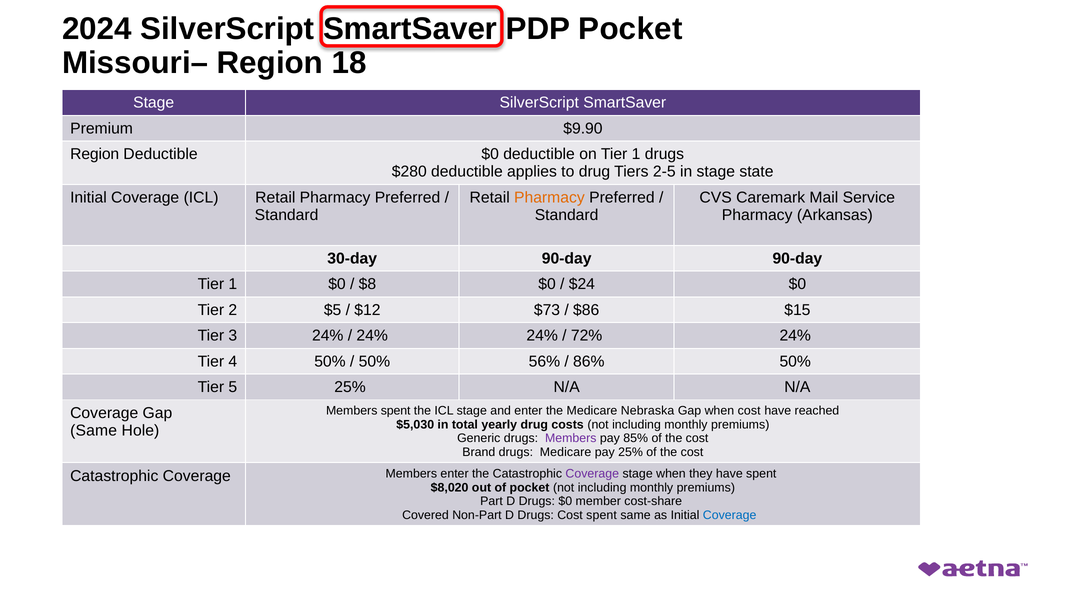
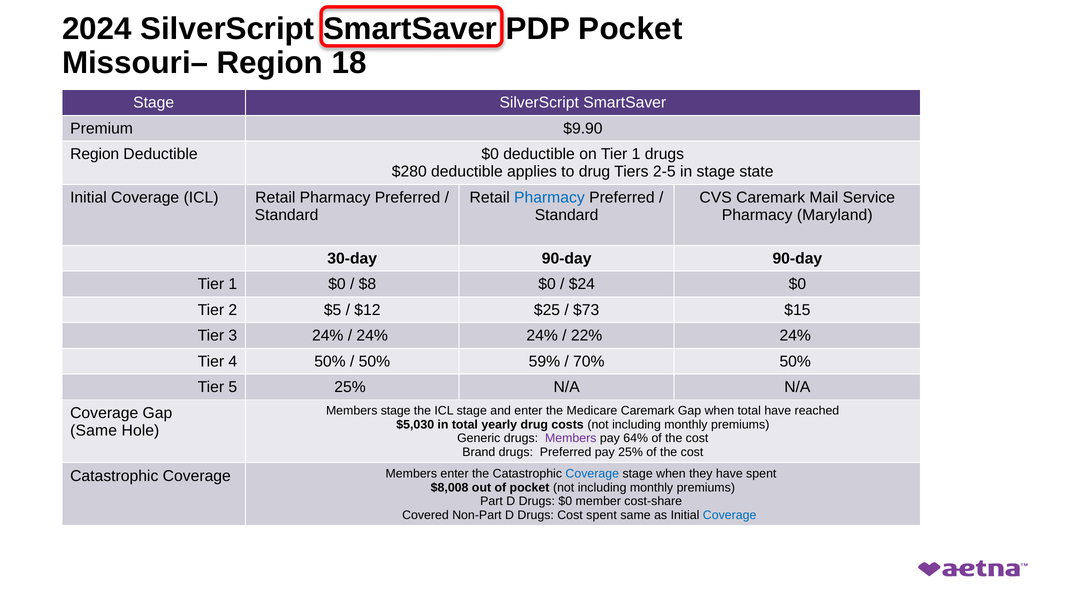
Pharmacy at (549, 198) colour: orange -> blue
Arkansas: Arkansas -> Maryland
$73: $73 -> $25
$86: $86 -> $73
72%: 72% -> 22%
56%: 56% -> 59%
86%: 86% -> 70%
Members spent: spent -> stage
Medicare Nebraska: Nebraska -> Caremark
when cost: cost -> total
85%: 85% -> 64%
drugs Medicare: Medicare -> Preferred
Coverage at (592, 474) colour: purple -> blue
$8,020: $8,020 -> $8,008
